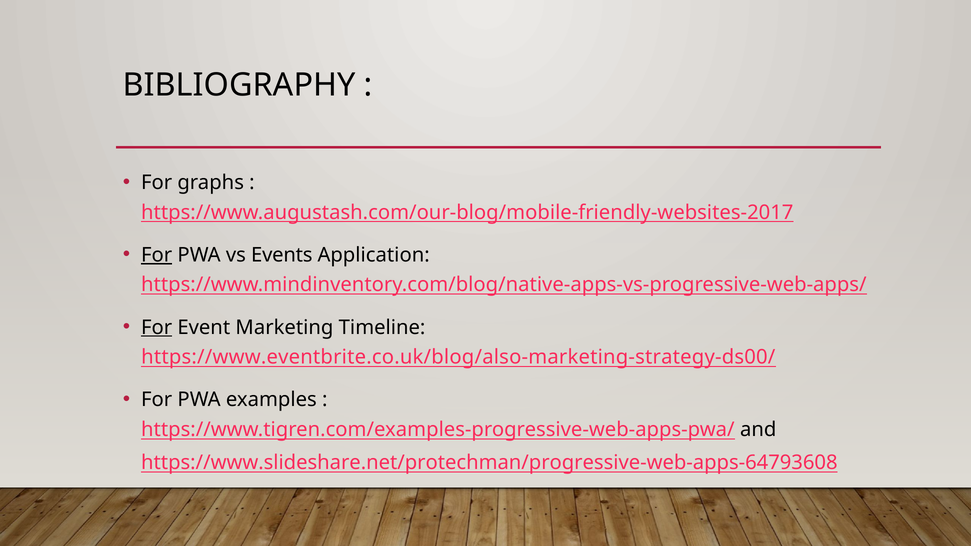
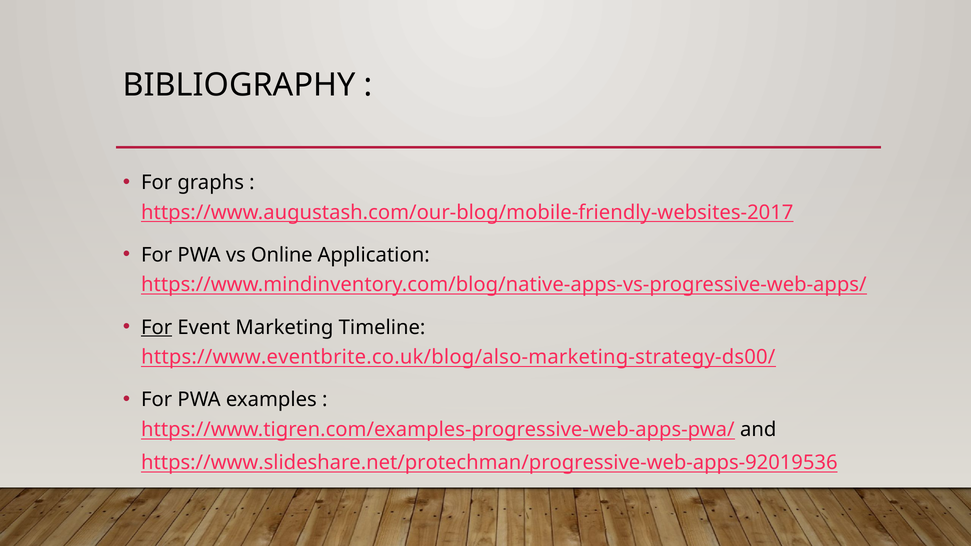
For at (157, 255) underline: present -> none
Events: Events -> Online
https://www.slideshare.net/protechman/progressive-web-apps-64793608: https://www.slideshare.net/protechman/progressive-web-apps-64793608 -> https://www.slideshare.net/protechman/progressive-web-apps-92019536
